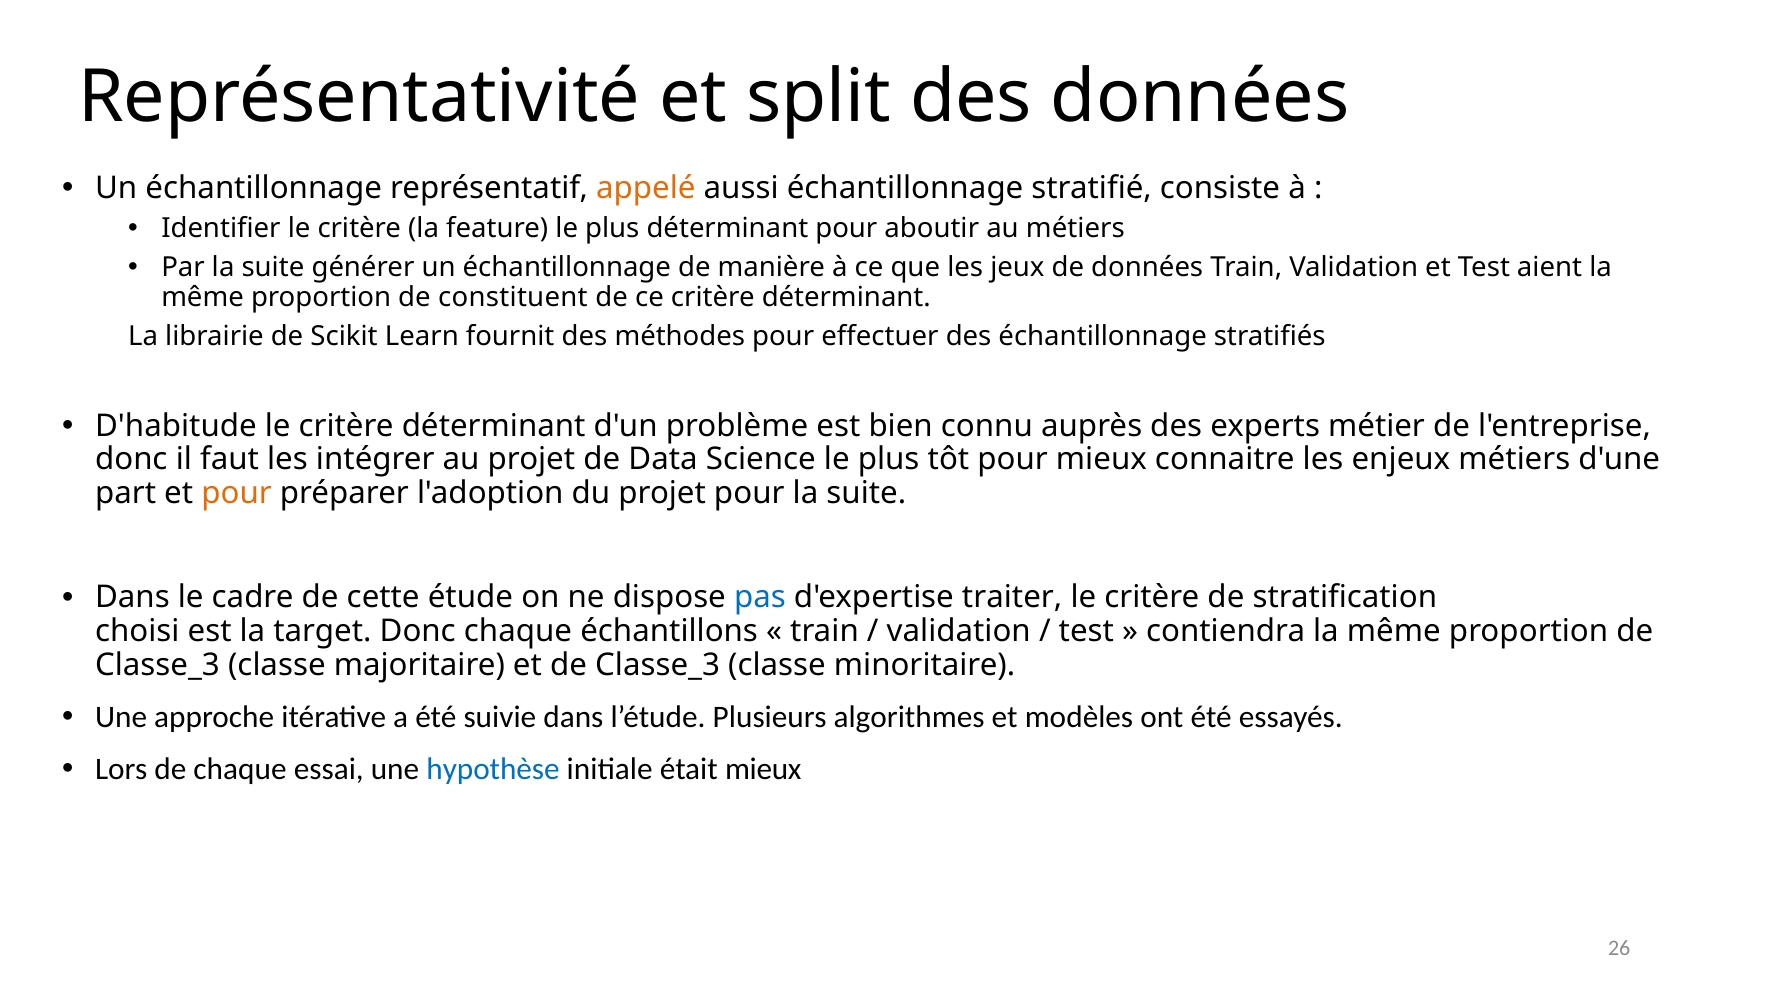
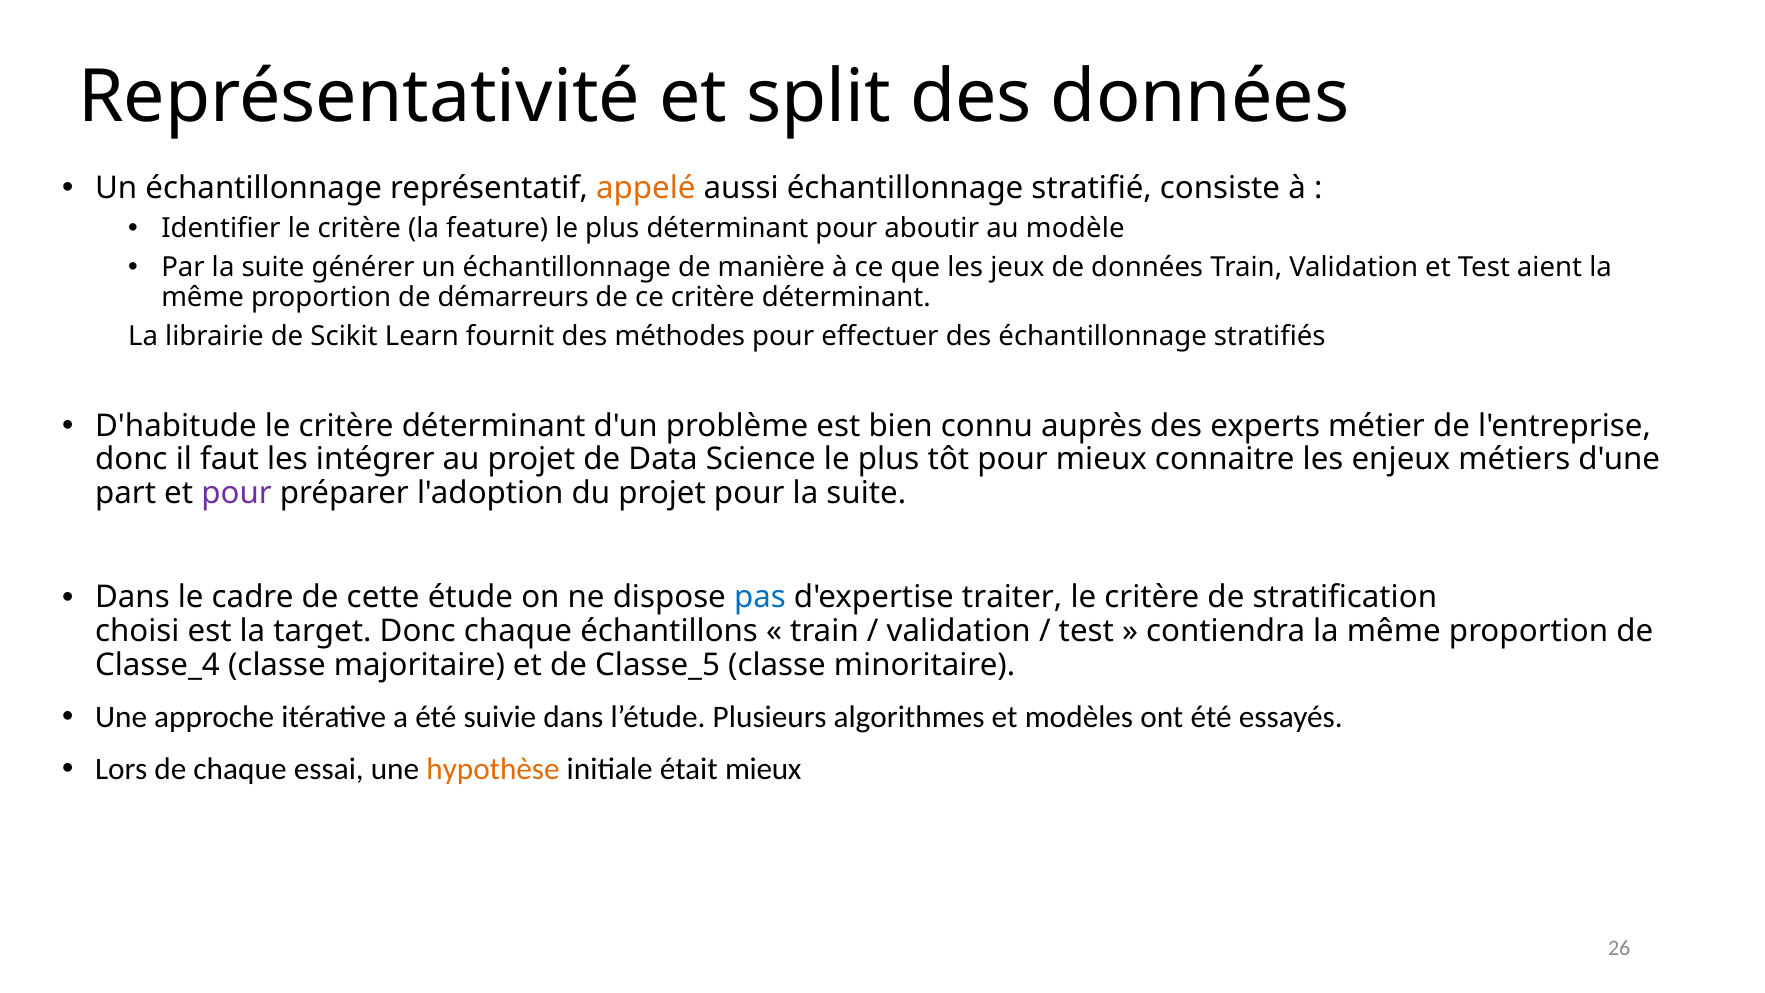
au métiers: métiers -> modèle
constituent: constituent -> démarreurs
pour at (237, 493) colour: orange -> purple
Classe_3 at (157, 665): Classe_3 -> Classe_4
et de Classe_3: Classe_3 -> Classe_5
hypothèse colour: blue -> orange
